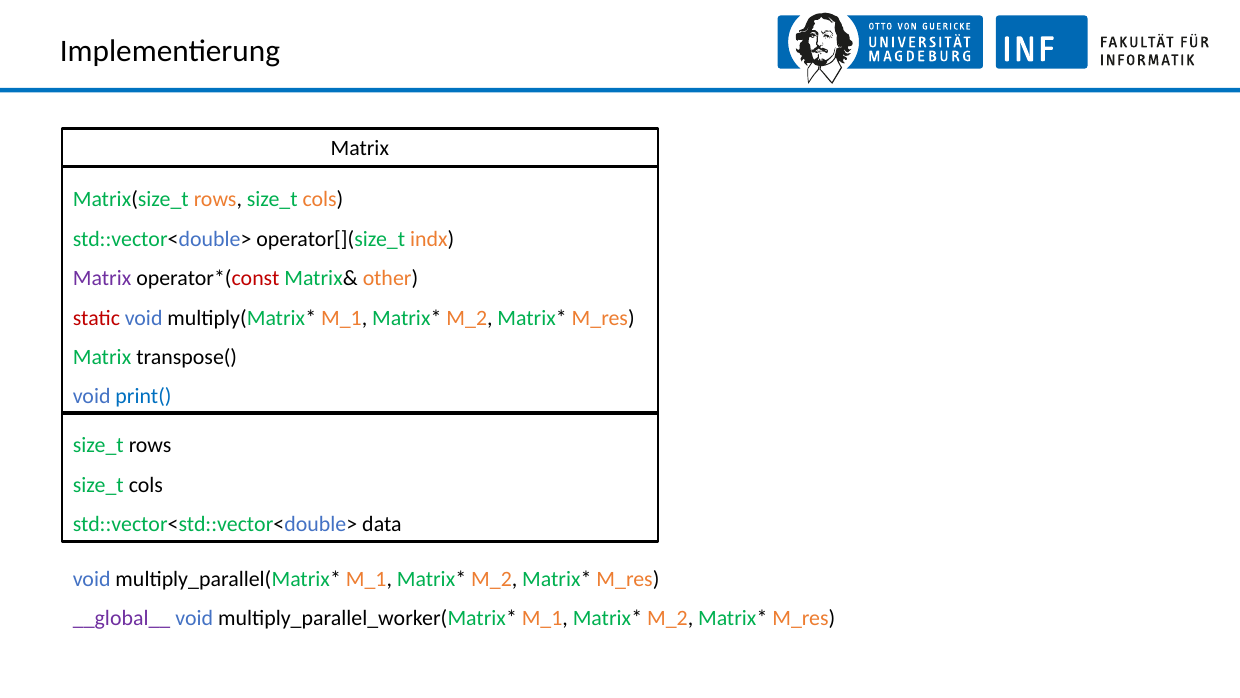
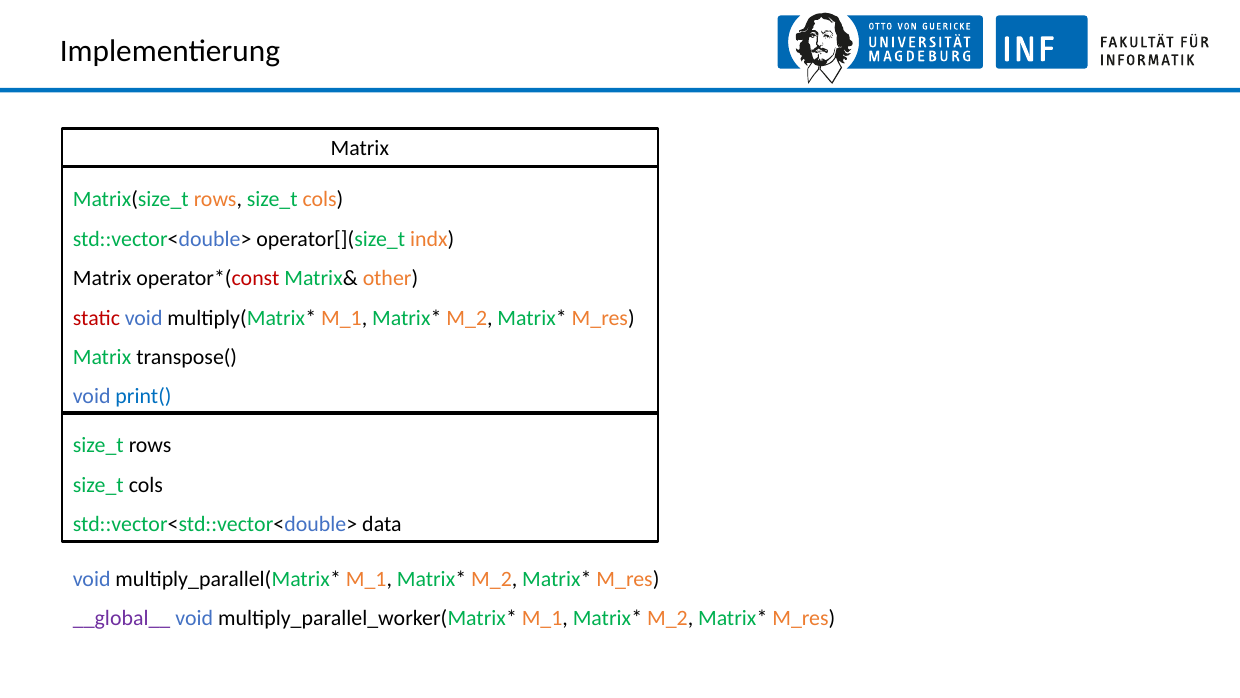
Matrix at (102, 278) colour: purple -> black
